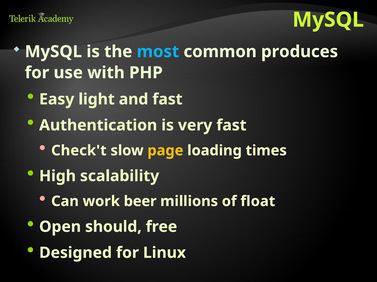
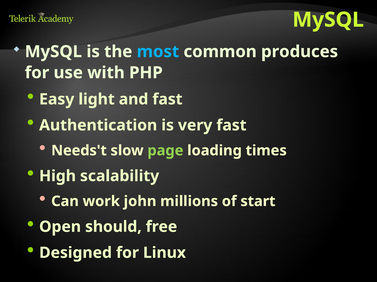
Check't: Check't -> Needs't
page colour: yellow -> light green
beer: beer -> john
float: float -> start
